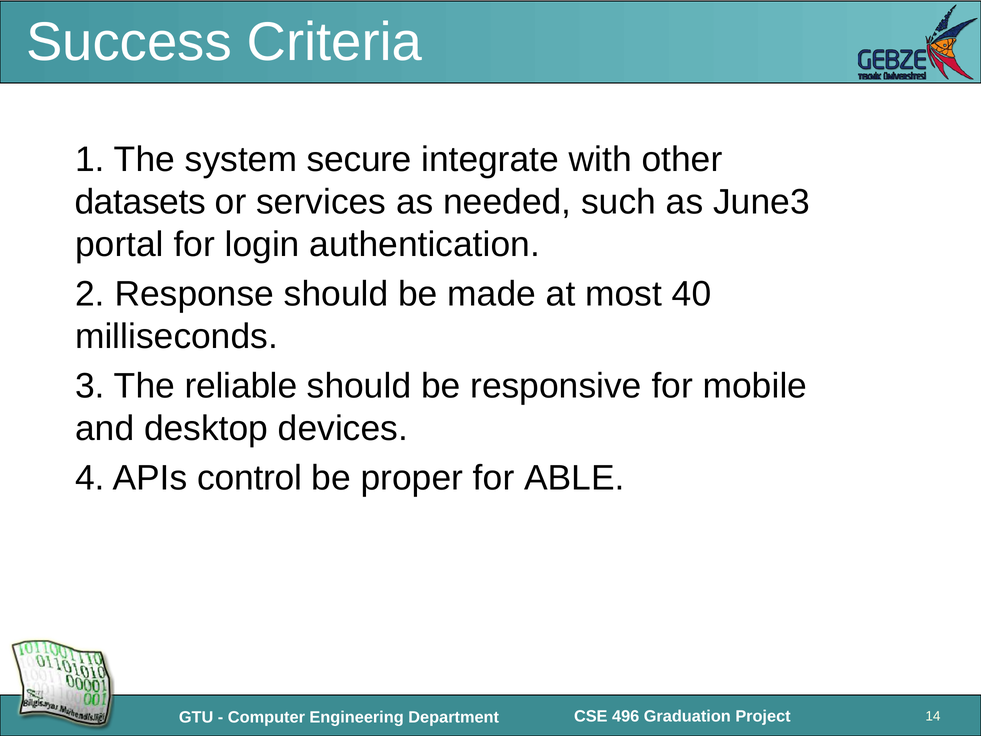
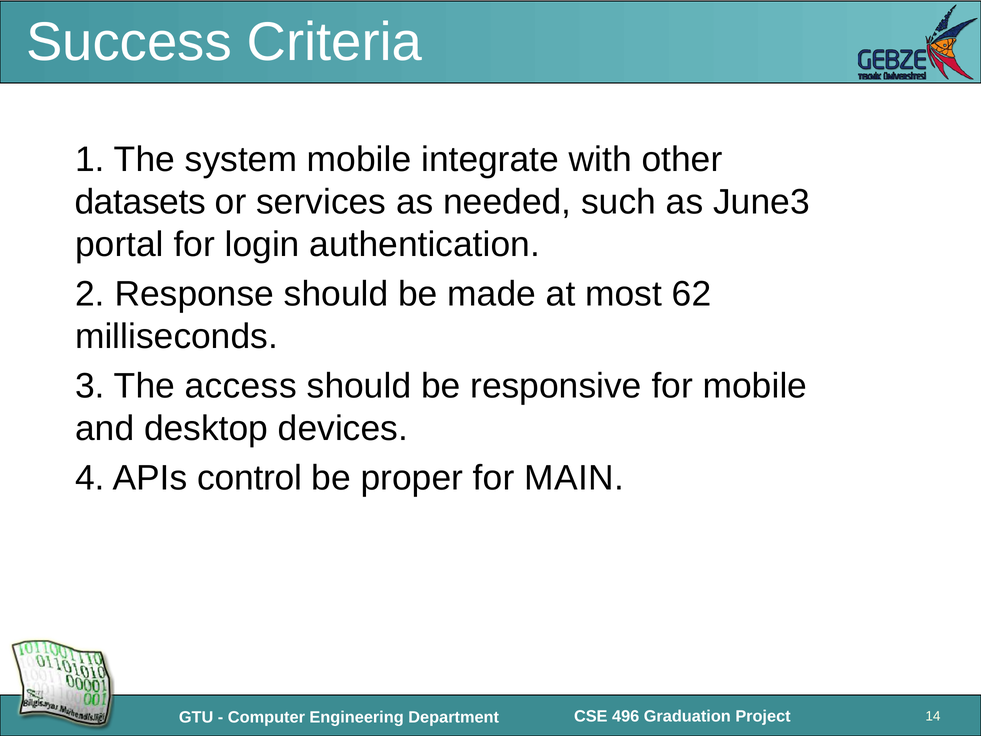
system secure: secure -> mobile
40: 40 -> 62
reliable: reliable -> access
ABLE: ABLE -> MAIN
